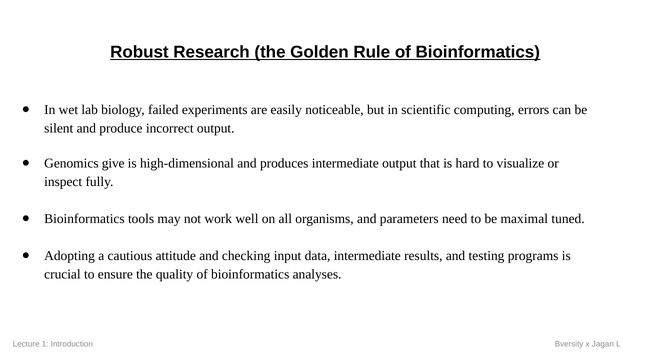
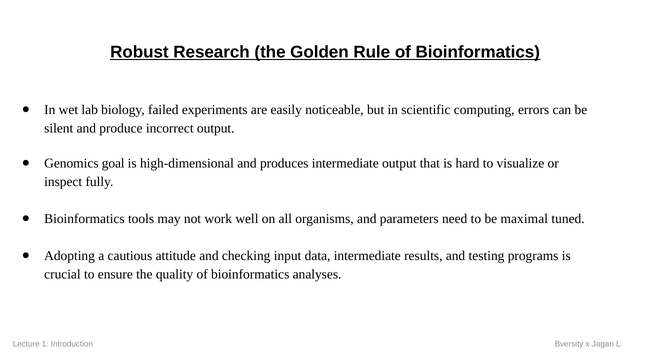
give: give -> goal
